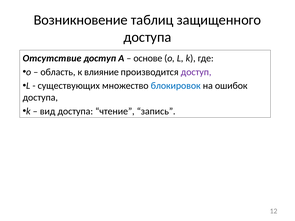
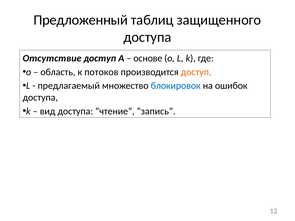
Возникновение: Возникновение -> Предложенный
влияние: влияние -> потоков
доступ at (196, 72) colour: purple -> orange
существующих: существующих -> предлагаемый
